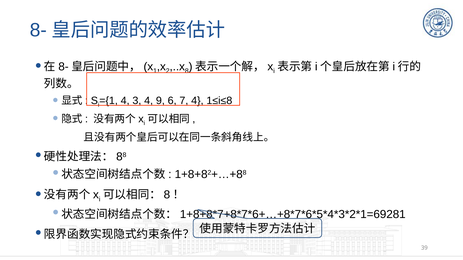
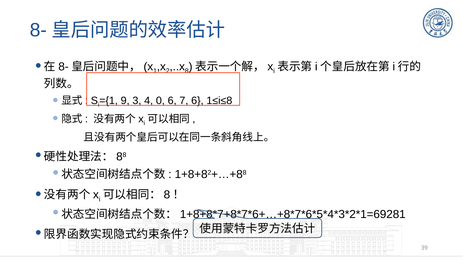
4 at (125, 101): 4 -> 9
9: 9 -> 0
7 4: 4 -> 6
